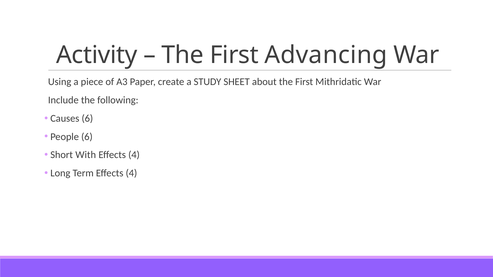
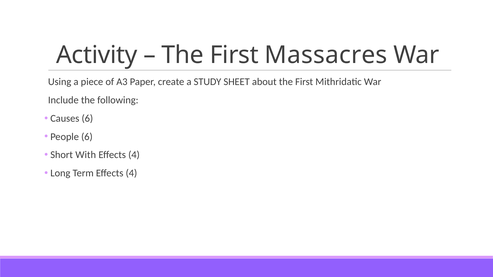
Advancing: Advancing -> Massacres
